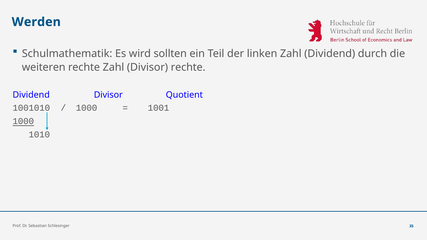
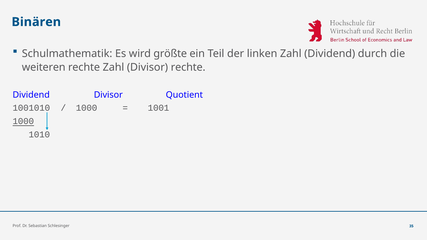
Werden: Werden -> Binären
sollten: sollten -> größte
